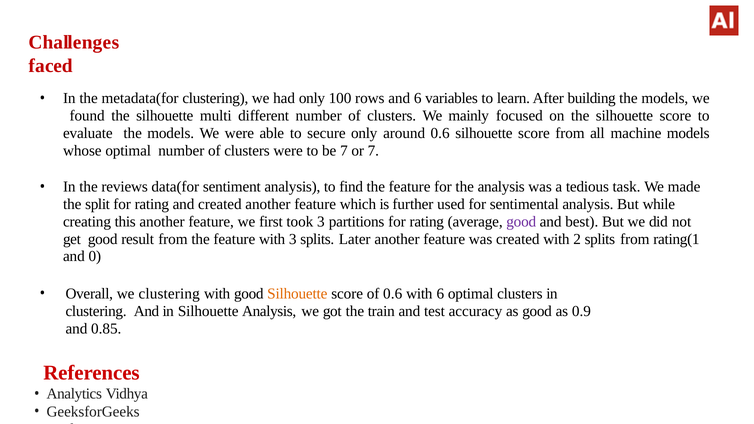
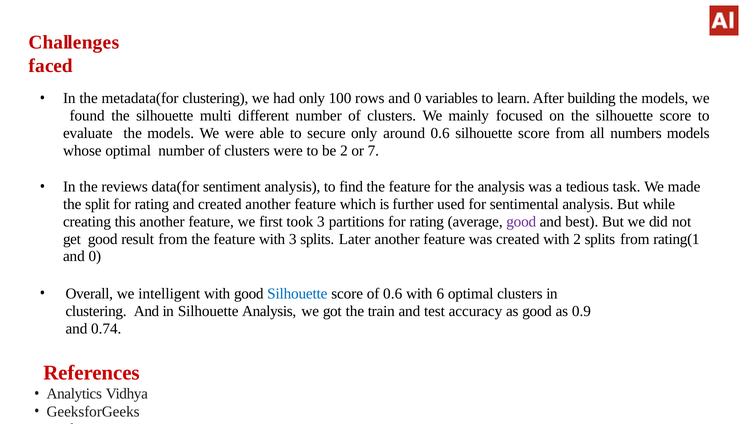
rows and 6: 6 -> 0
machine: machine -> numbers
be 7: 7 -> 2
we clustering: clustering -> intelligent
Silhouette at (297, 294) colour: orange -> blue
0.85: 0.85 -> 0.74
